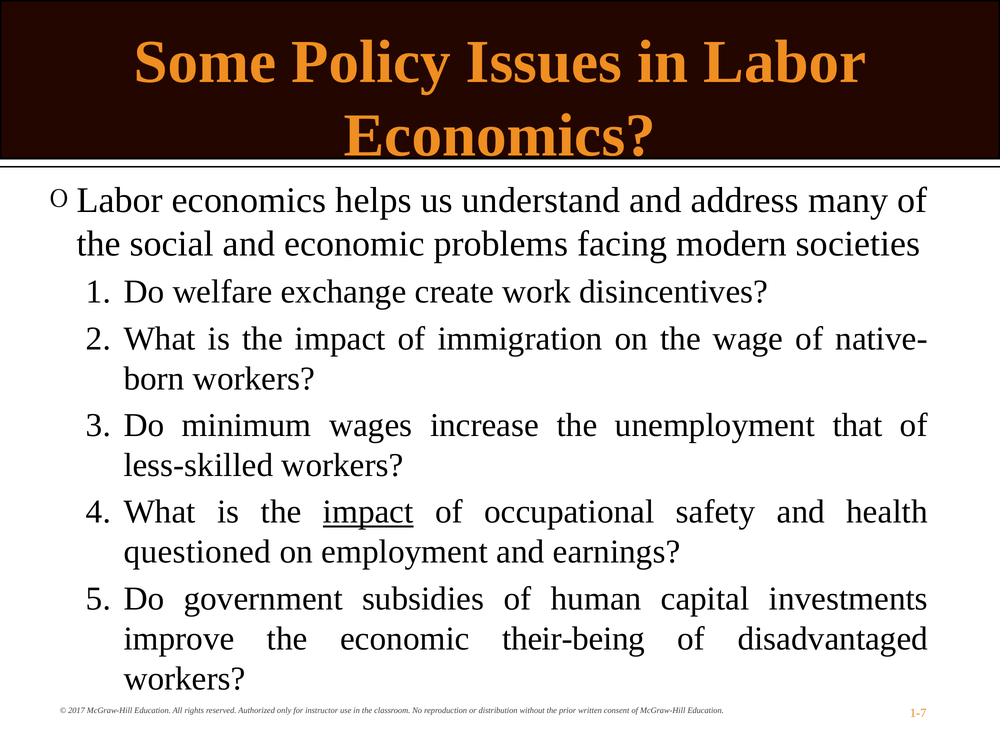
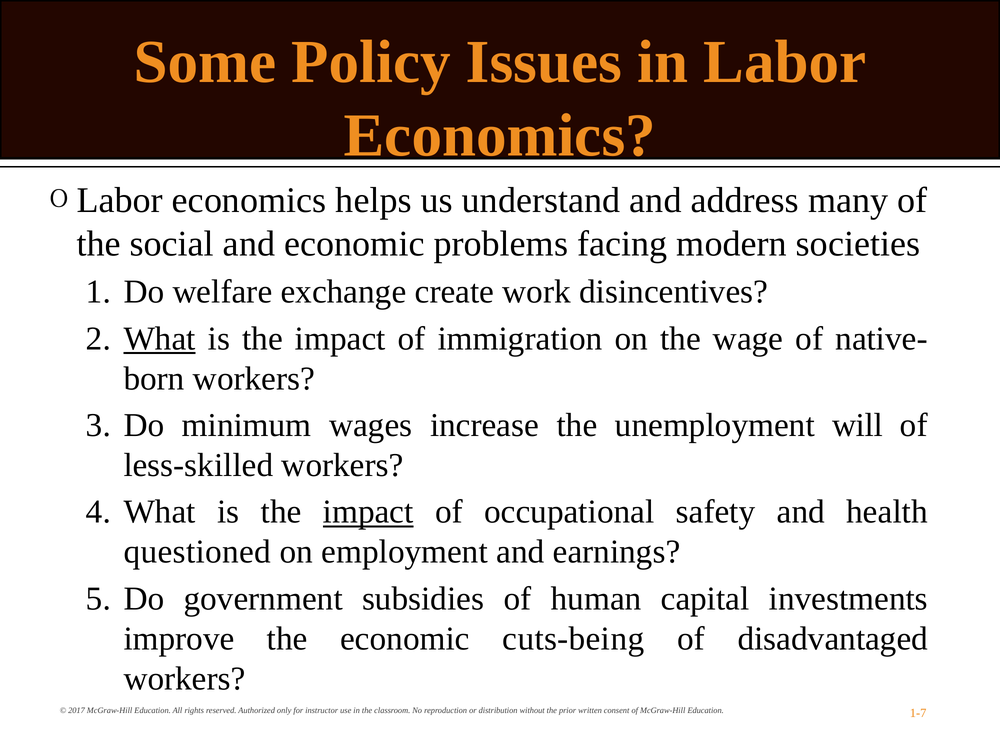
What at (160, 339) underline: none -> present
that: that -> will
their-being: their-being -> cuts-being
